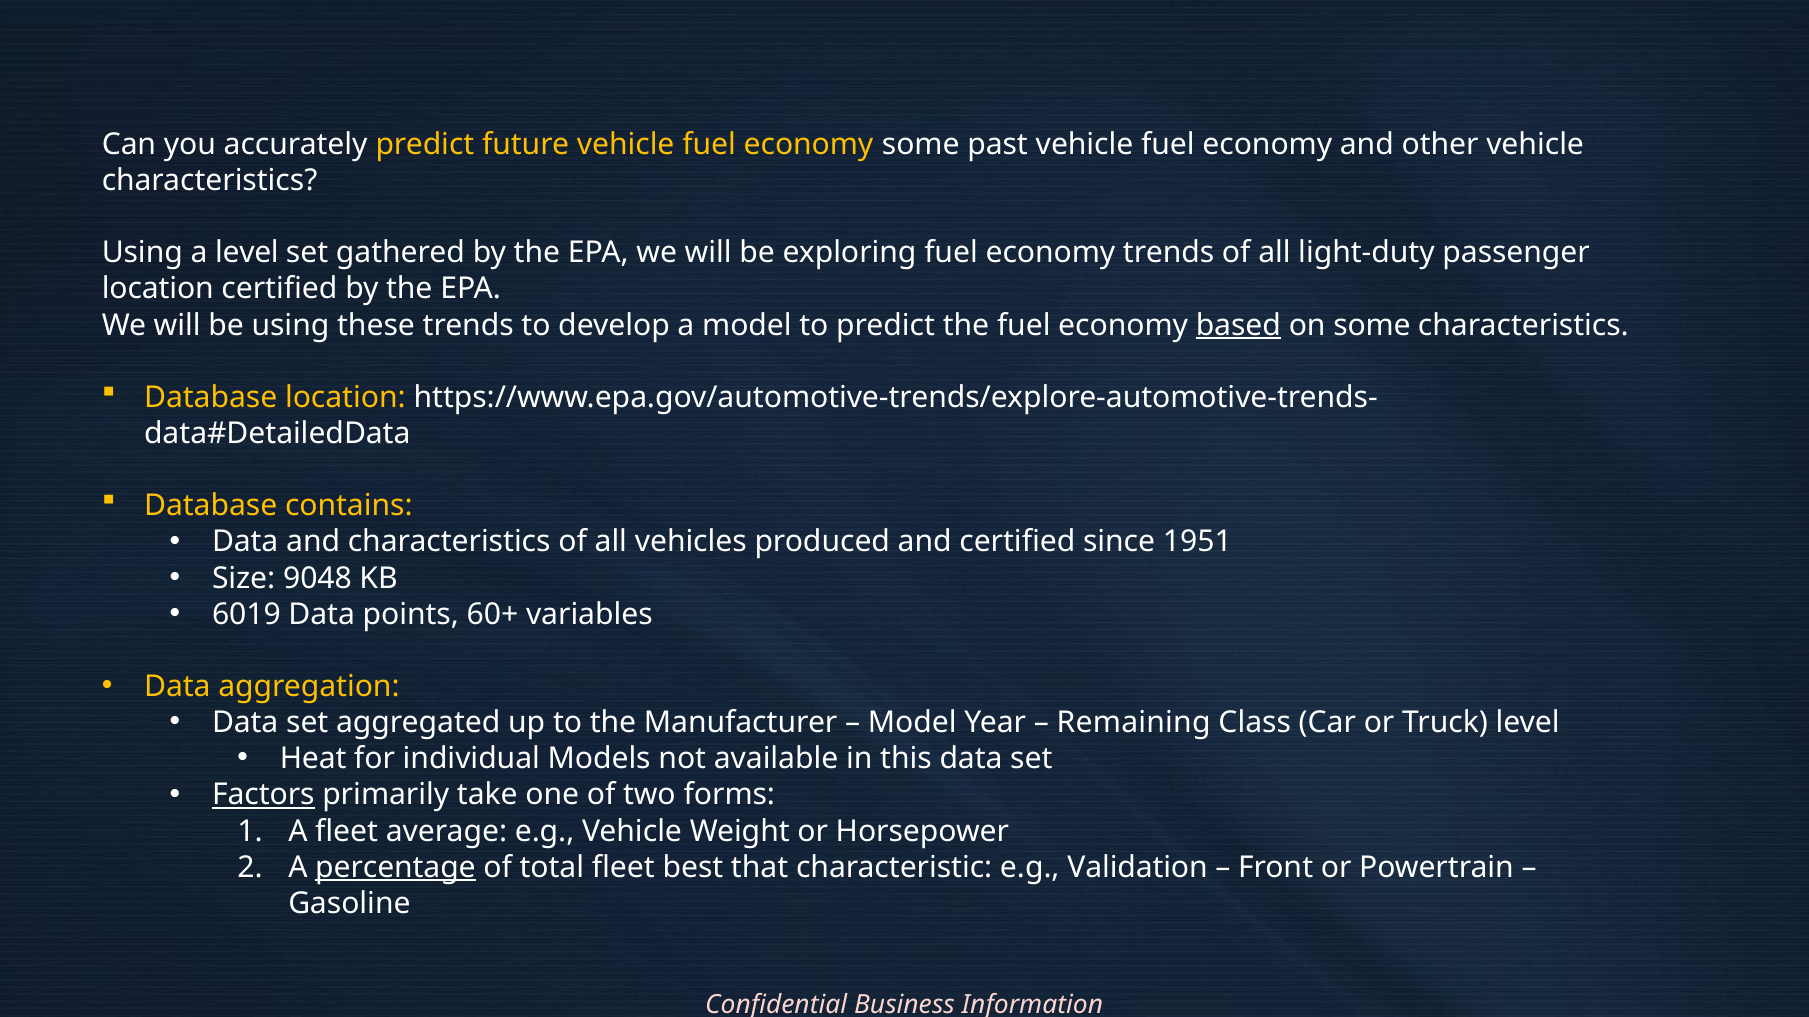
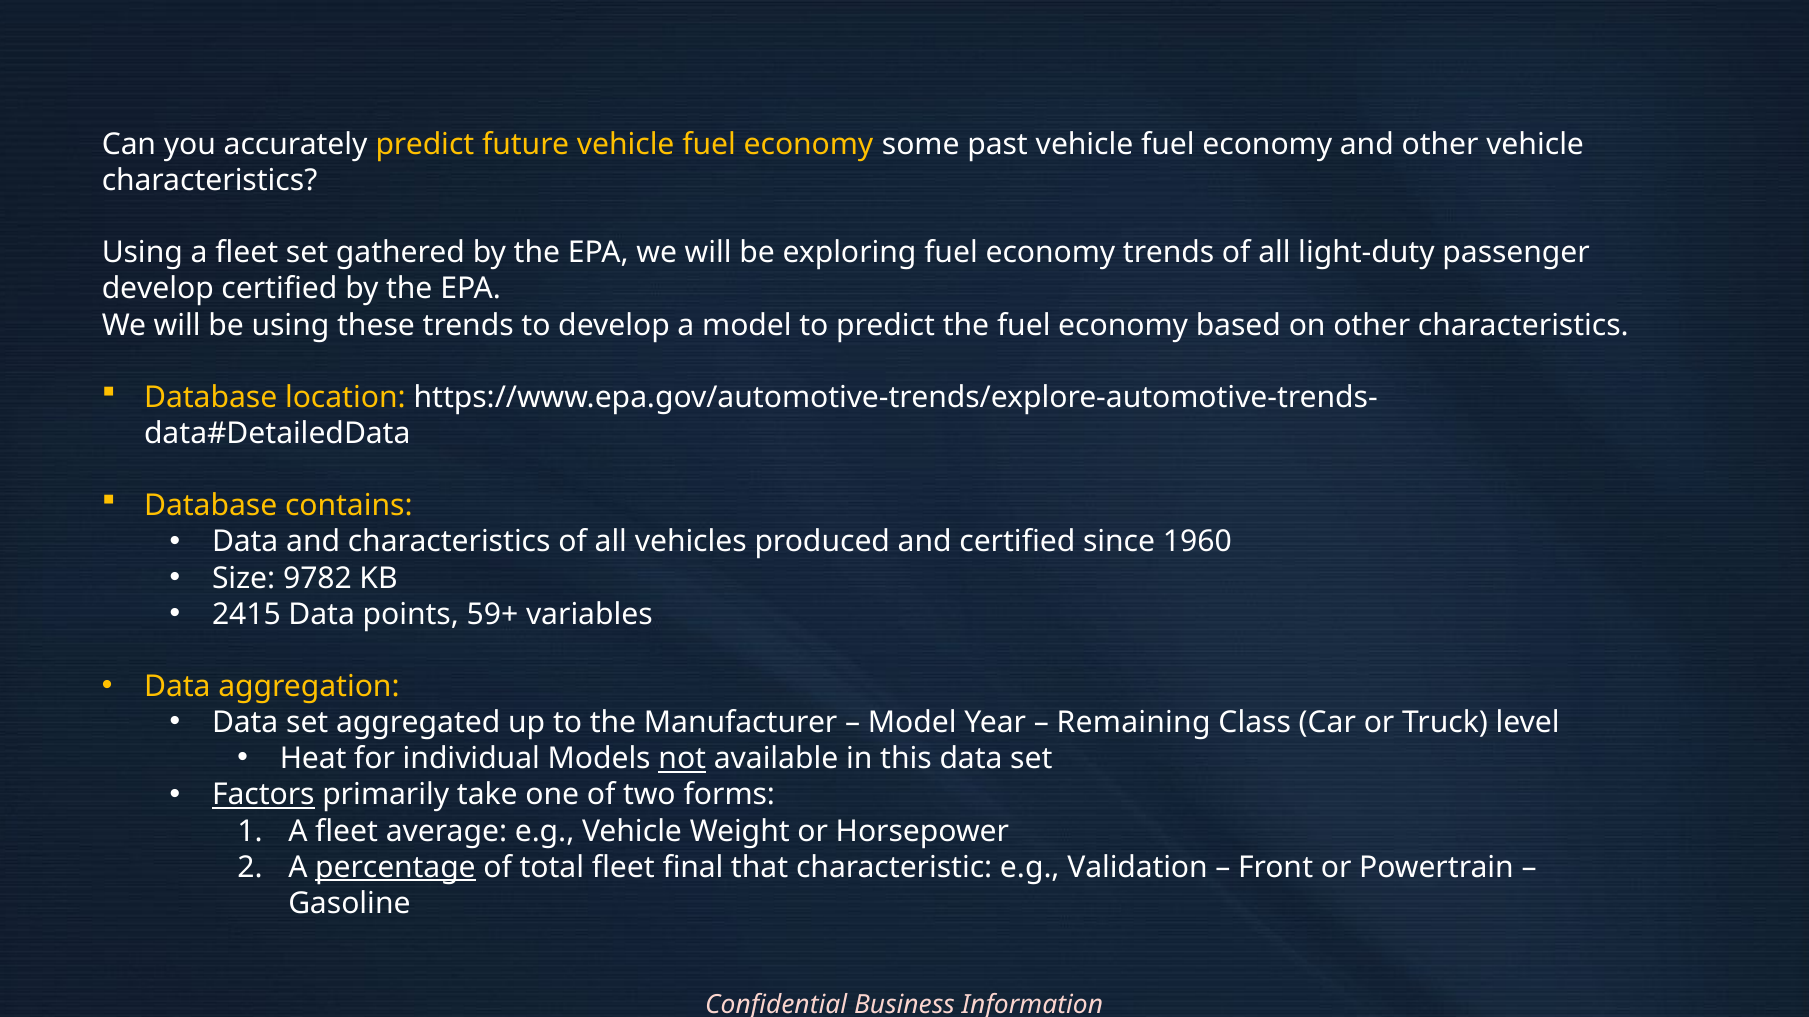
Using a level: level -> fleet
location at (158, 289): location -> develop
based underline: present -> none
on some: some -> other
1951: 1951 -> 1960
9048: 9048 -> 9782
6019: 6019 -> 2415
60+: 60+ -> 59+
not underline: none -> present
best: best -> final
